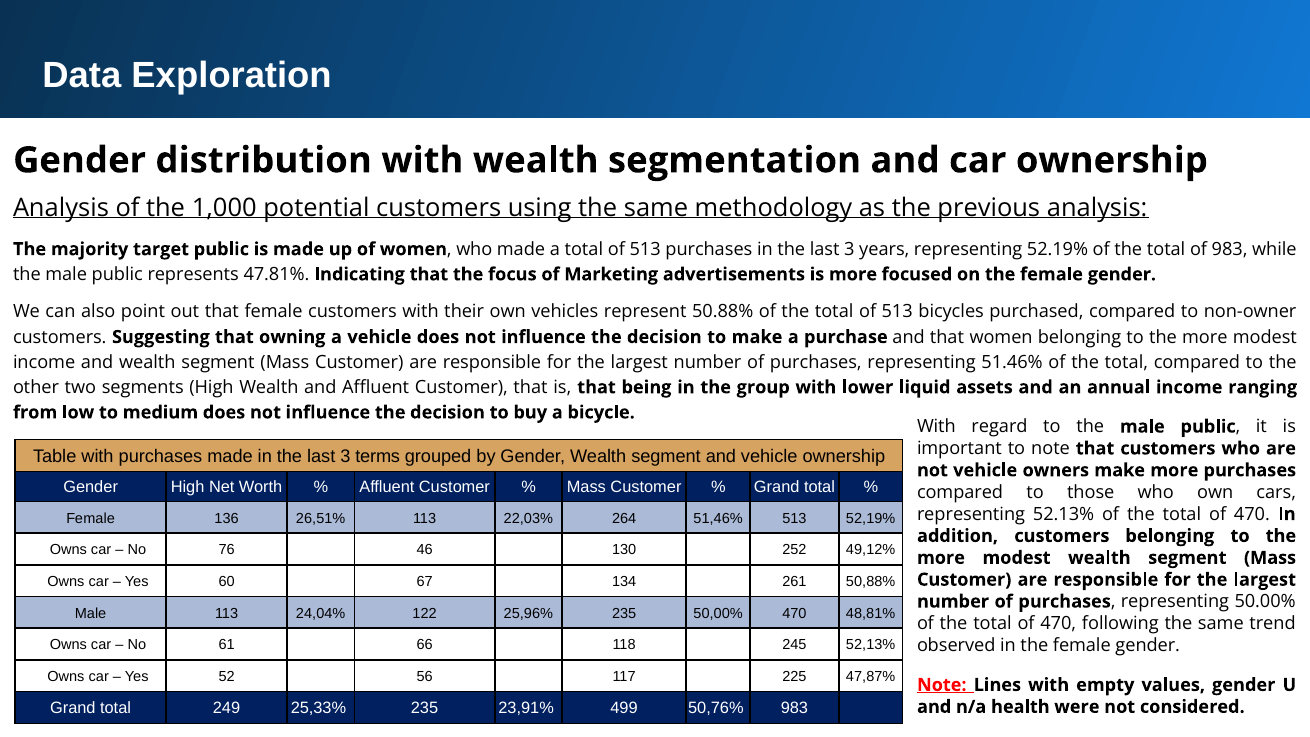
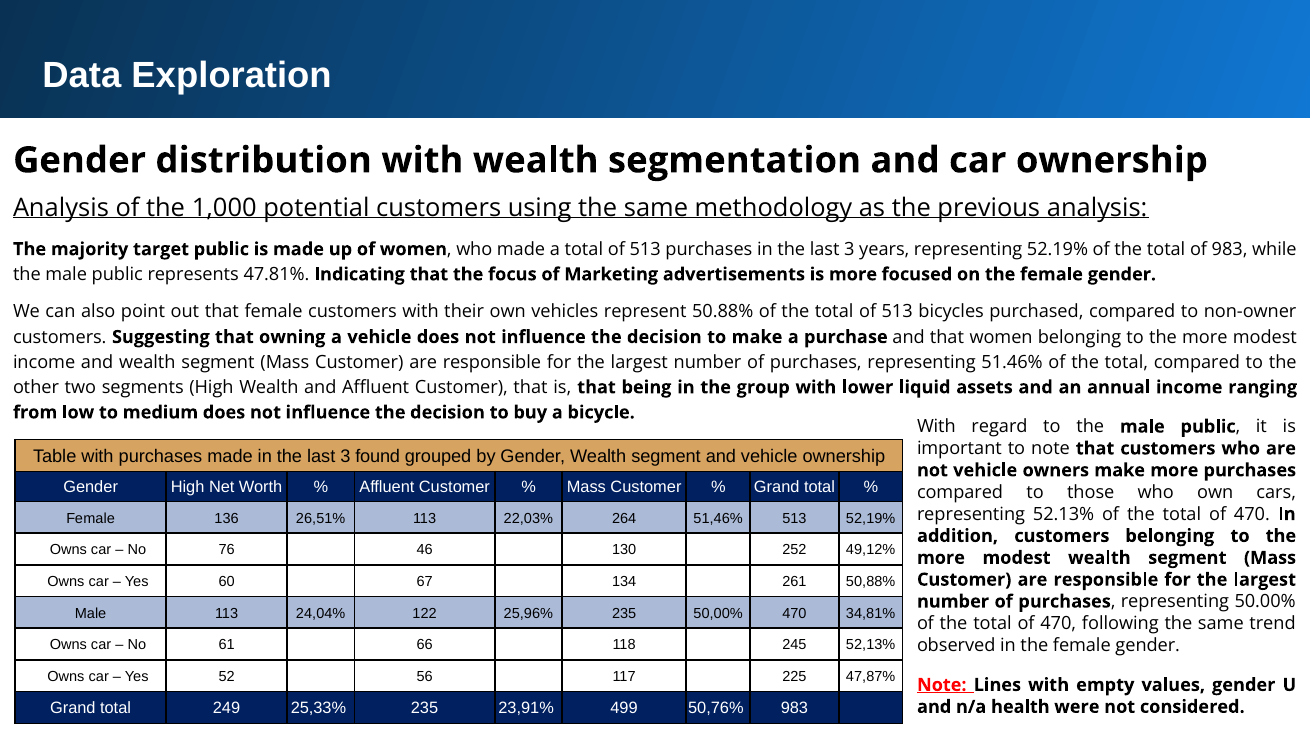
terms: terms -> found
48,81%: 48,81% -> 34,81%
